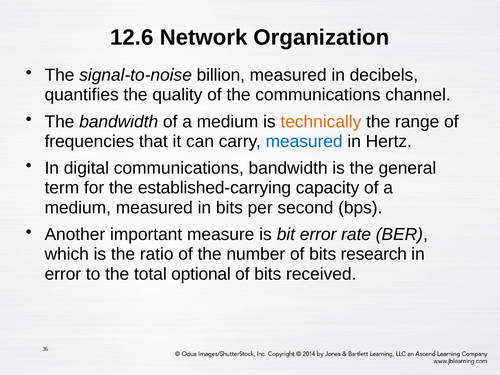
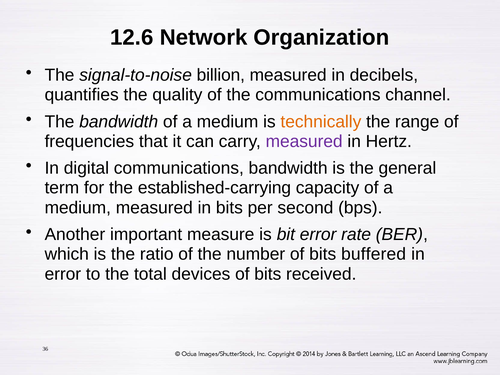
measured at (304, 141) colour: blue -> purple
research: research -> buffered
optional: optional -> devices
